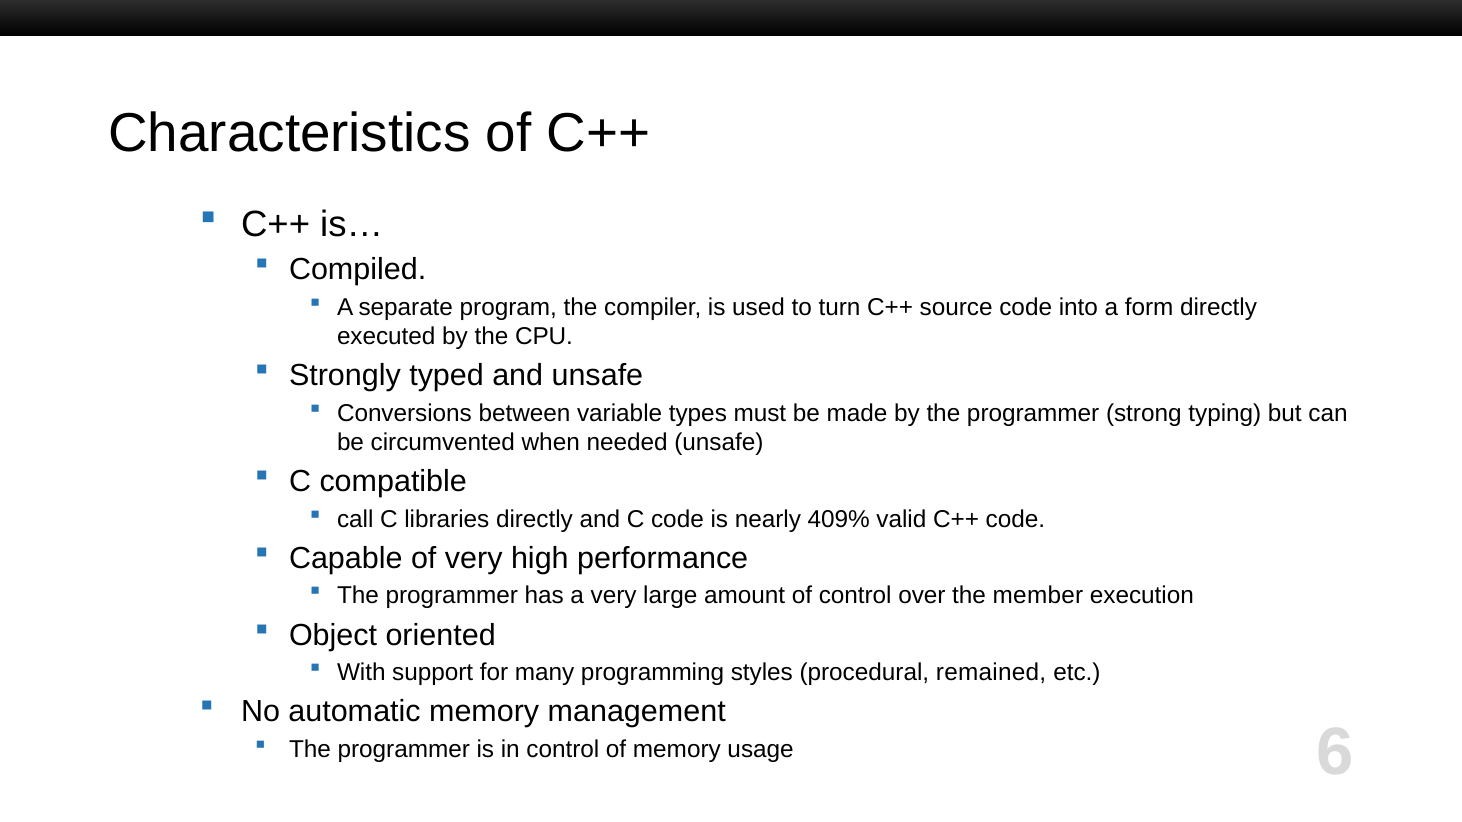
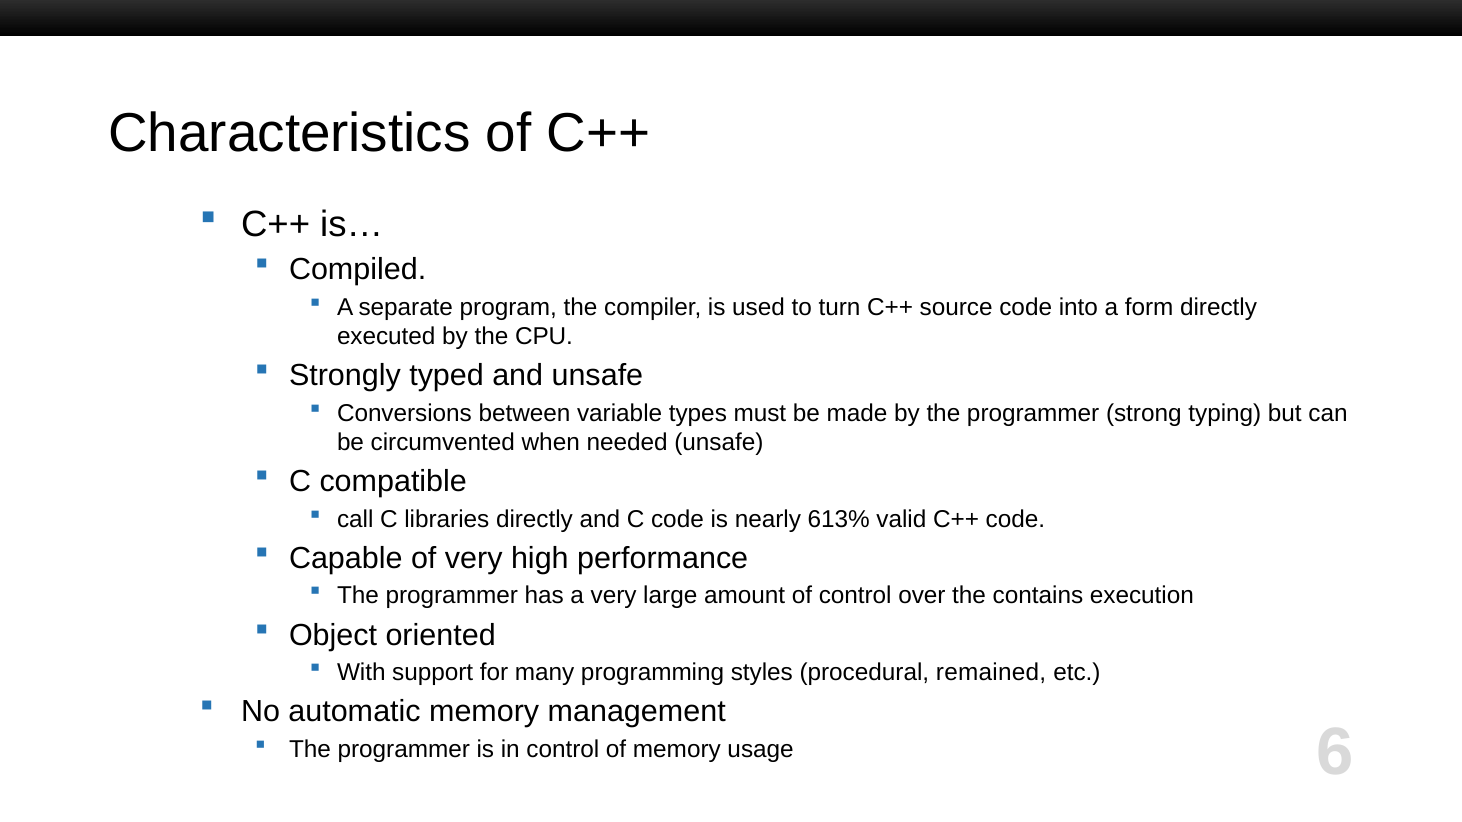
409%: 409% -> 613%
member: member -> contains
